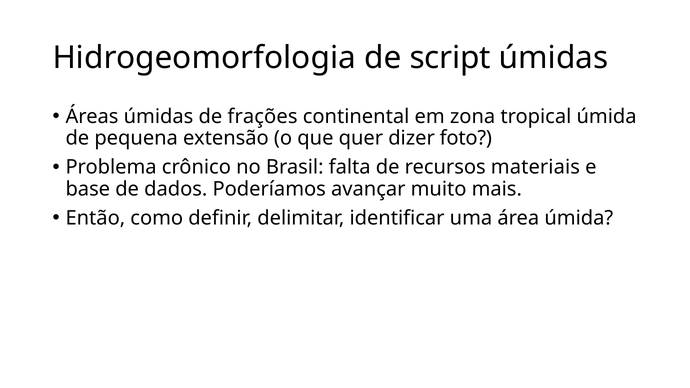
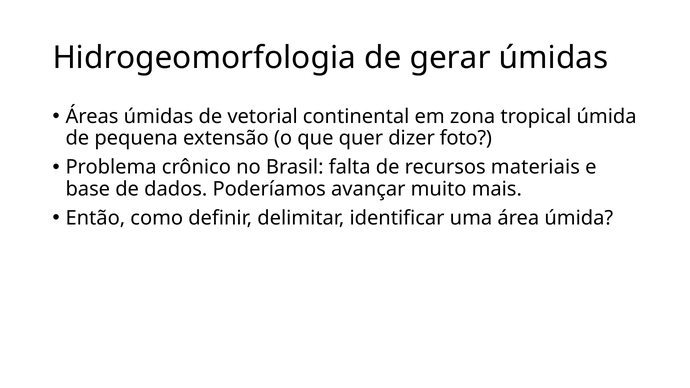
script: script -> gerar
frações: frações -> vetorial
